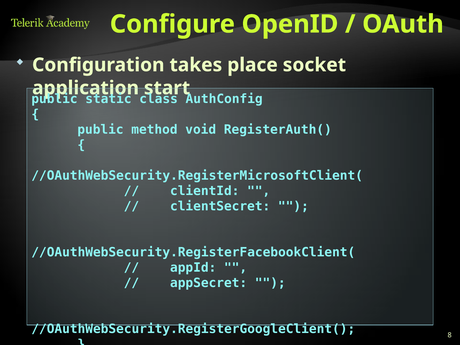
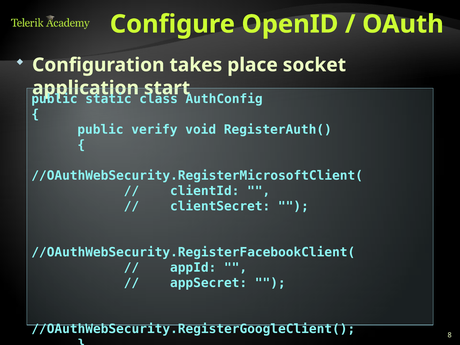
method: method -> verify
